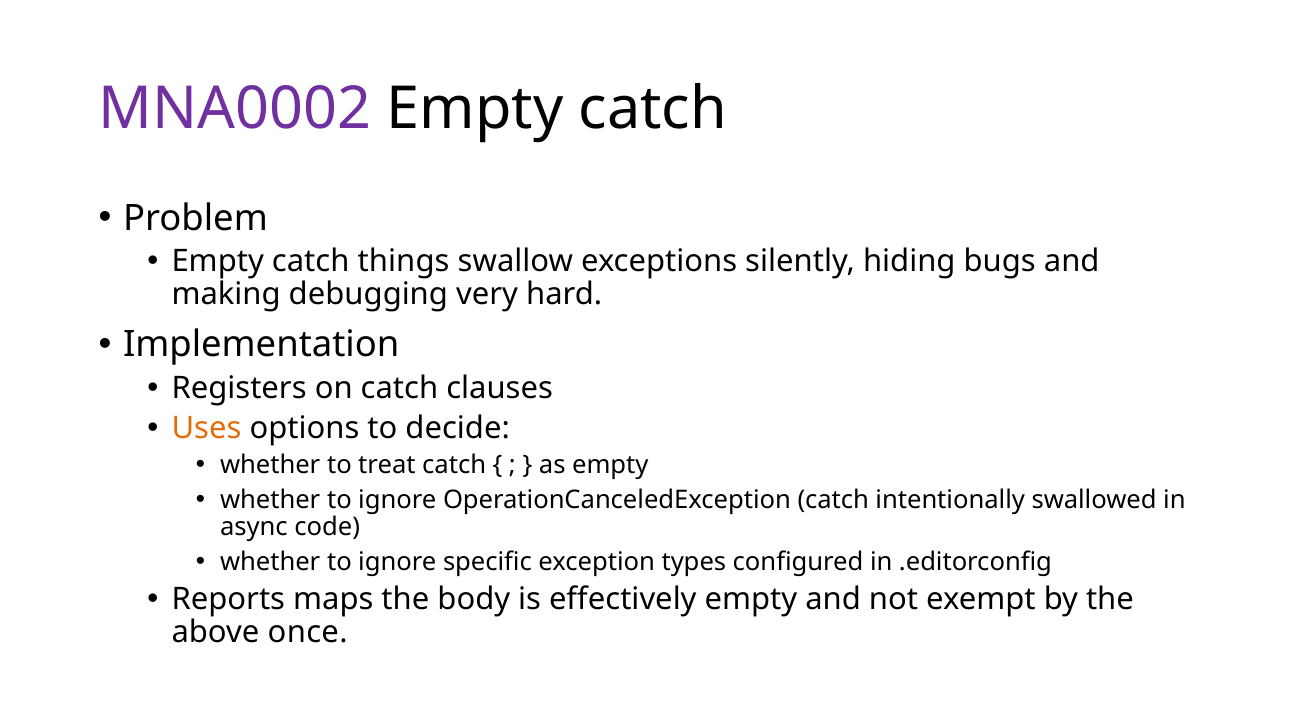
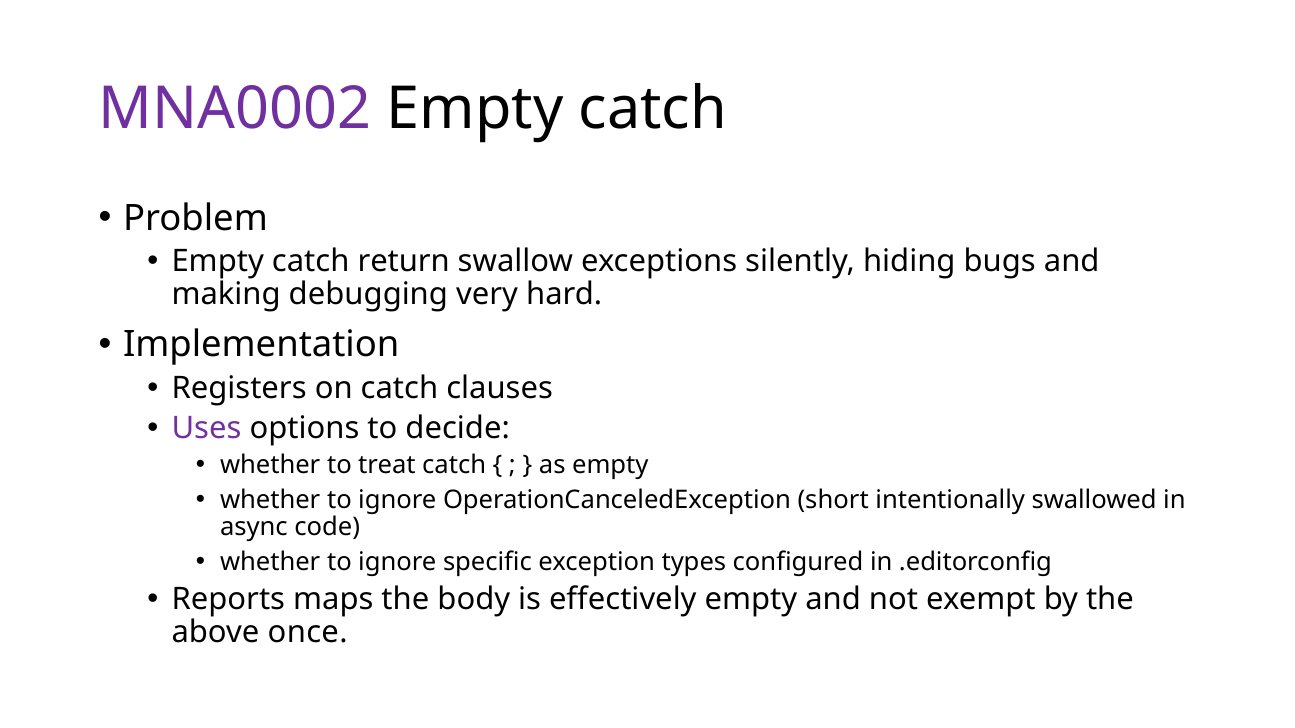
things: things -> return
Uses colour: orange -> purple
OperationCanceledException catch: catch -> short
